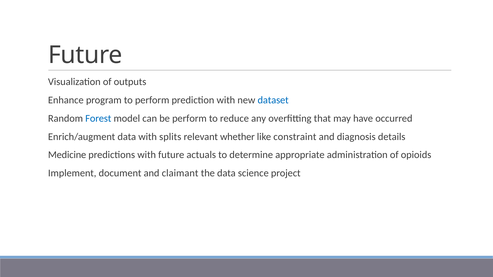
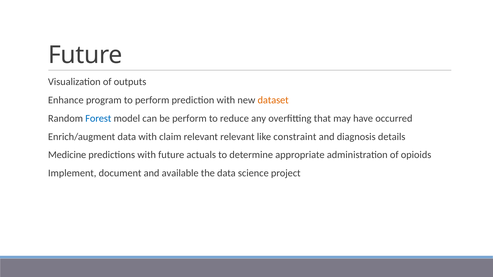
dataset colour: blue -> orange
splits: splits -> claim
relevant whether: whether -> relevant
claimant: claimant -> available
